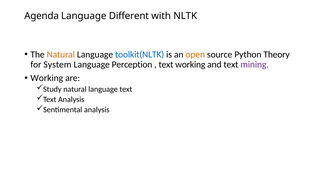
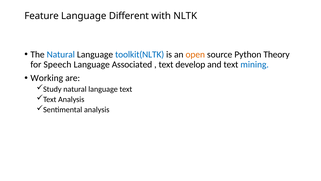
Agenda: Agenda -> Feature
Natural at (61, 54) colour: orange -> blue
System: System -> Speech
Perception: Perception -> Associated
text working: working -> develop
mining colour: purple -> blue
